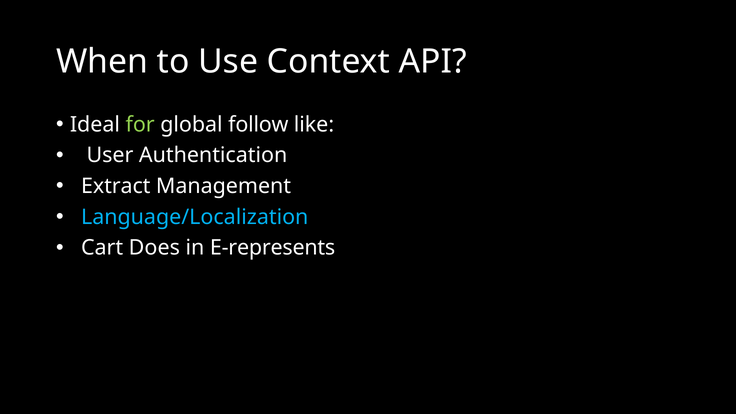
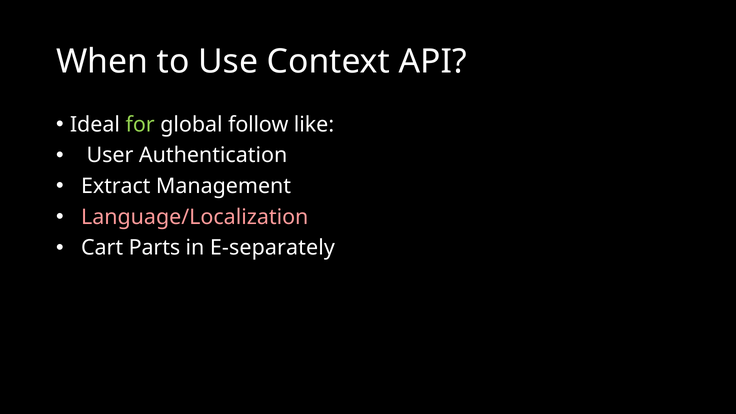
Language/Localization colour: light blue -> pink
Does: Does -> Parts
E-represents: E-represents -> E-separately
